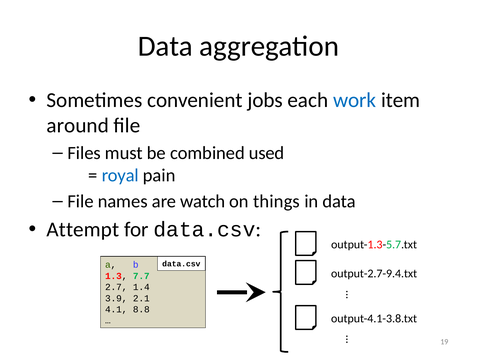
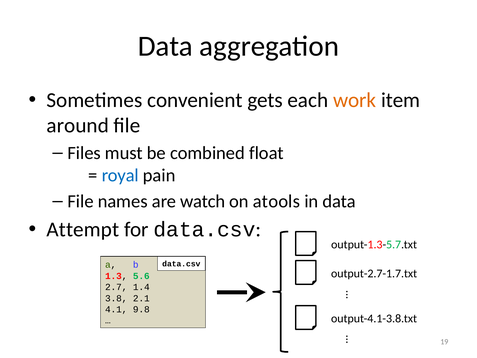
jobs: jobs -> gets
work colour: blue -> orange
used: used -> float
things: things -> atools
output-2.7-9.4.txt: output-2.7-9.4.txt -> output-2.7-1.7.txt
7.7: 7.7 -> 5.6
3.9: 3.9 -> 3.8
8.8: 8.8 -> 9.8
